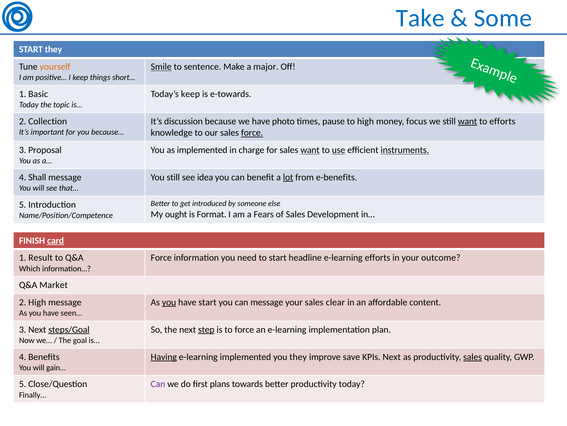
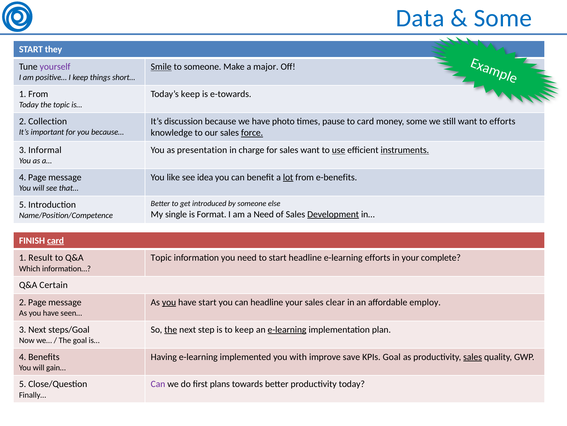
Take: Take -> Data
yourself colour: orange -> purple
to sentence: sentence -> someone
1 Basic: Basic -> From
to high: high -> card
money focus: focus -> some
want at (468, 121) underline: present -> none
Proposal: Proposal -> Informal
as implemented: implemented -> presentation
want at (310, 150) underline: present -> none
4 Shall: Shall -> Page
You still: still -> like
ought: ought -> single
a Fears: Fears -> Need
Development underline: none -> present
Force at (161, 257): Force -> Topic
outcome: outcome -> complete
Market: Market -> Certain
2 High: High -> Page
can message: message -> headline
content: content -> employ
steps/Goal underline: present -> none
the at (171, 329) underline: none -> present
step underline: present -> none
to force: force -> keep
e-learning at (287, 329) underline: none -> present
Having underline: present -> none
you they: they -> with
KPIs Next: Next -> Goal
